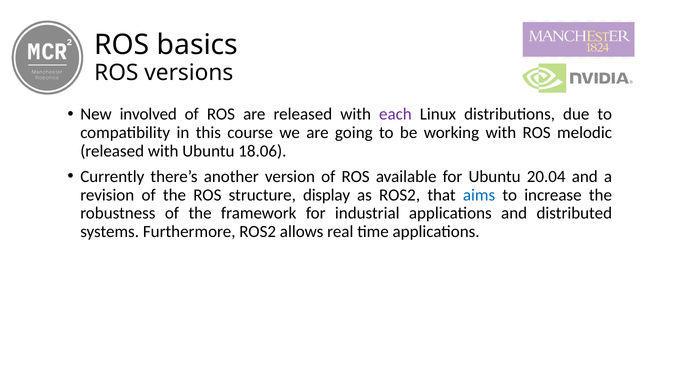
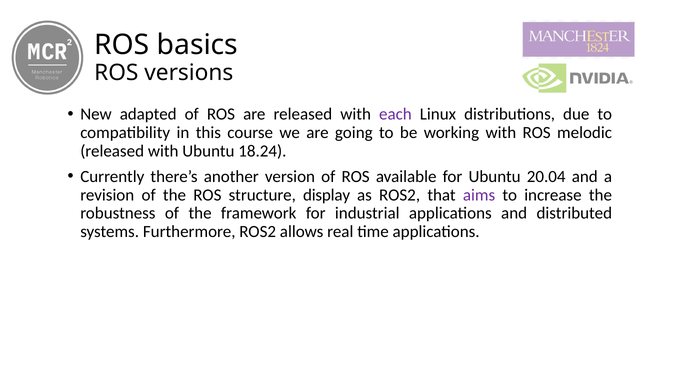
involved: involved -> adapted
18.06: 18.06 -> 18.24
aims colour: blue -> purple
